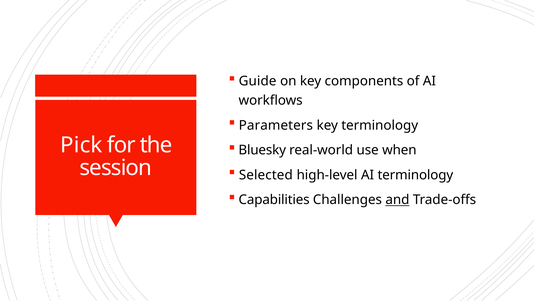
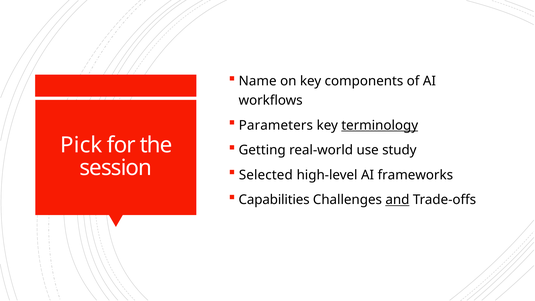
Guide: Guide -> Name
terminology at (380, 125) underline: none -> present
Bluesky: Bluesky -> Getting
when: when -> study
AI terminology: terminology -> frameworks
